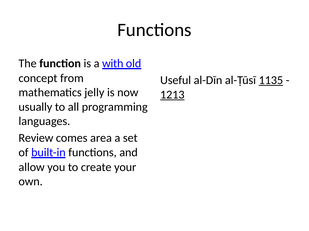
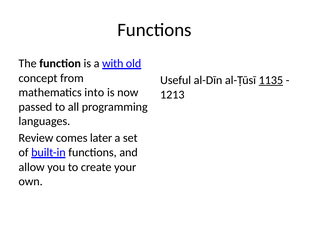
jelly: jelly -> into
1213 underline: present -> none
usually: usually -> passed
area: area -> later
